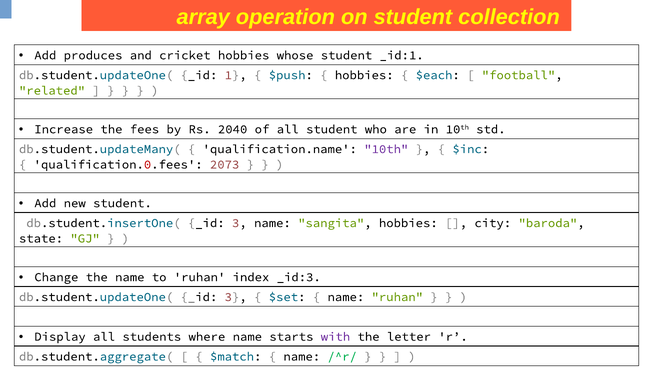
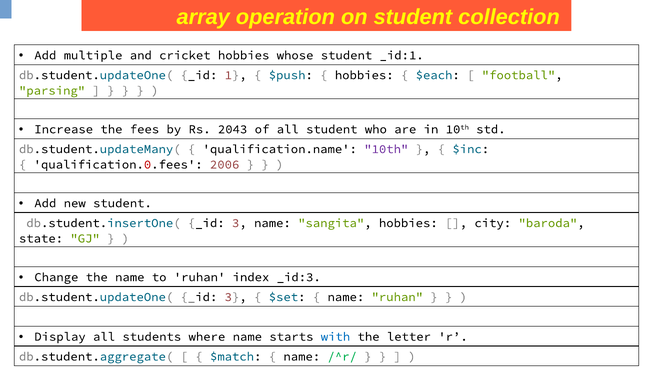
produces: produces -> multiple
related: related -> parsing
2040: 2040 -> 2043
2073: 2073 -> 2006
with colour: purple -> blue
